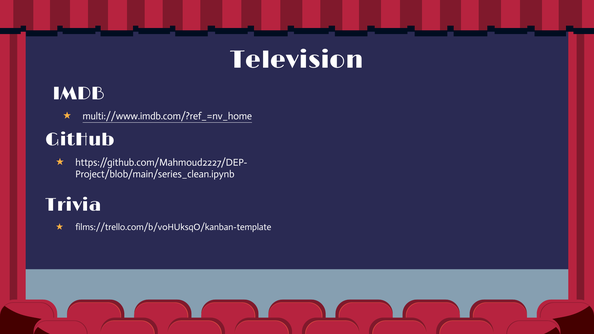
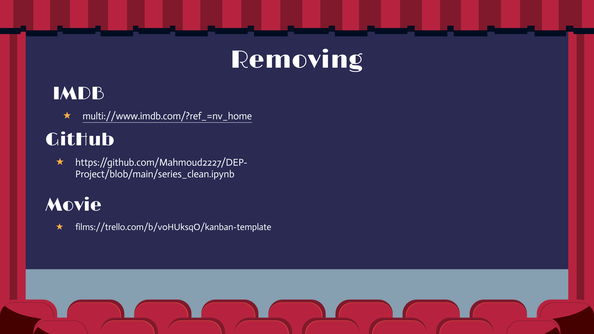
Television: Television -> Removing
Trivia: Trivia -> Movie
